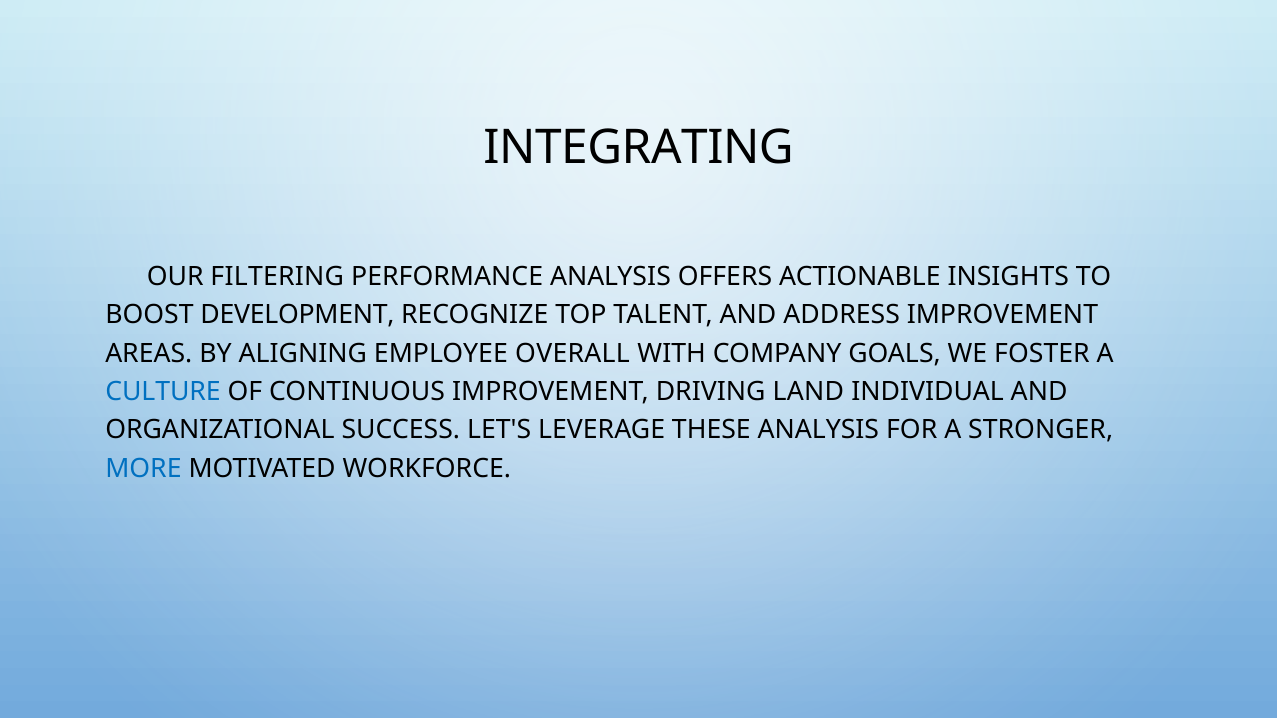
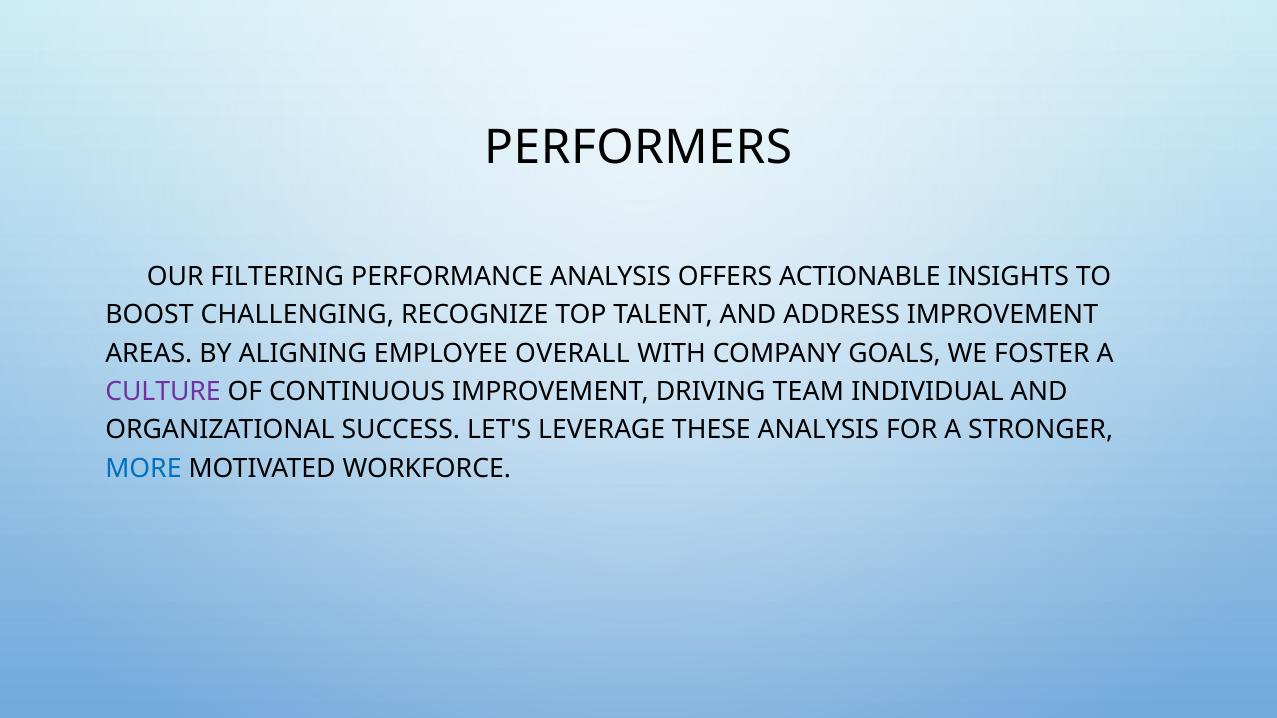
INTEGRATING: INTEGRATING -> PERFORMERS
DEVELOPMENT: DEVELOPMENT -> CHALLENGING
CULTURE colour: blue -> purple
LAND: LAND -> TEAM
